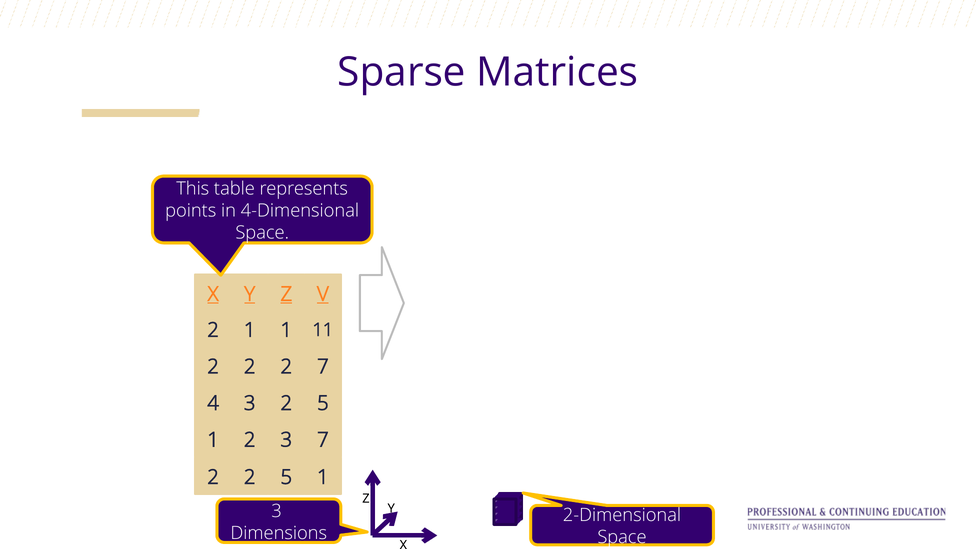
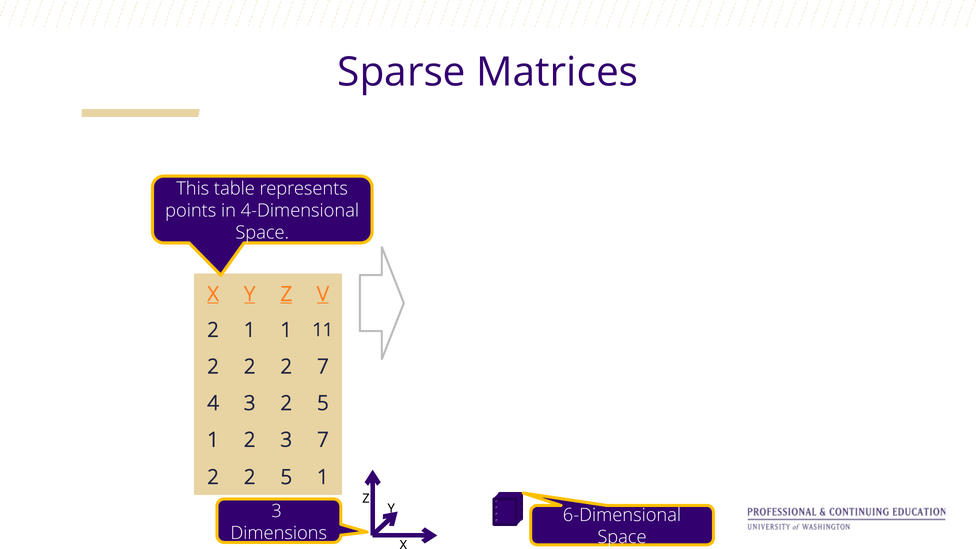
2-Dimensional: 2-Dimensional -> 6-Dimensional
